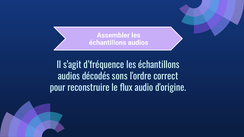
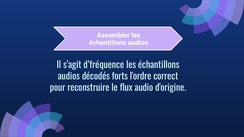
sons: sons -> forts
